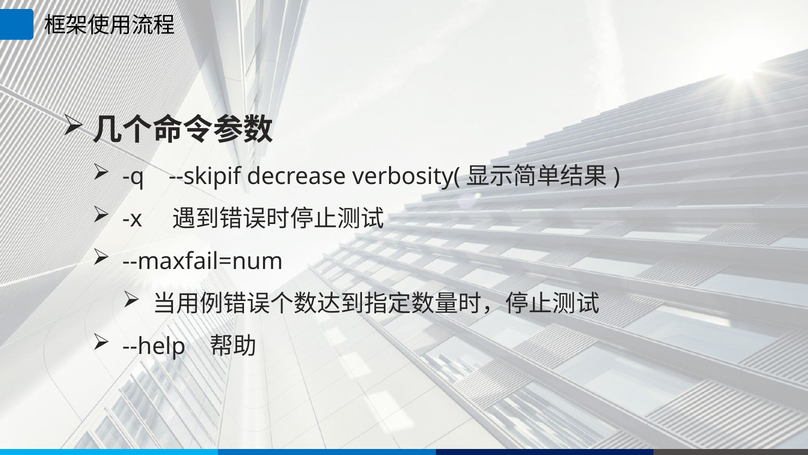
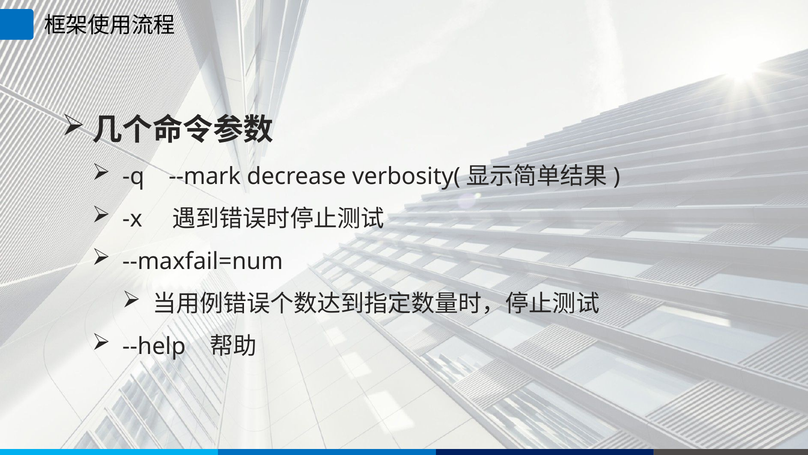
--skipif: --skipif -> --mark
